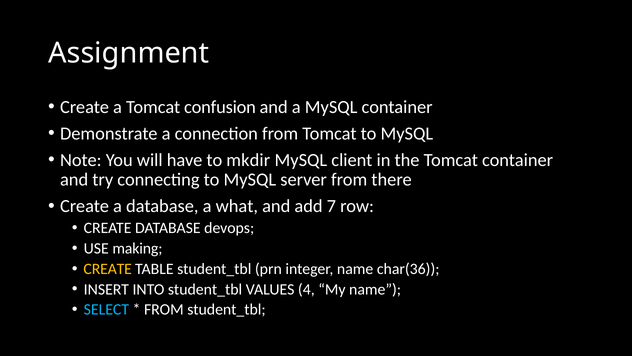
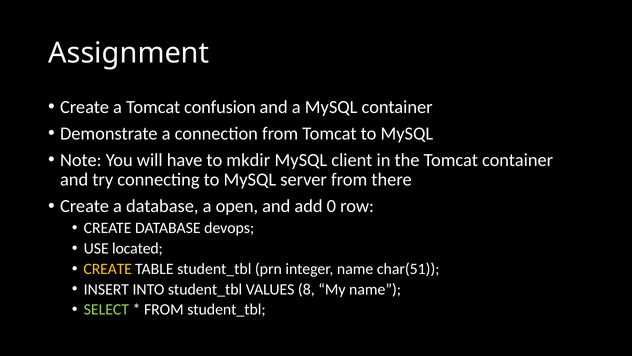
what: what -> open
7: 7 -> 0
making: making -> located
char(36: char(36 -> char(51
4: 4 -> 8
SELECT colour: light blue -> light green
